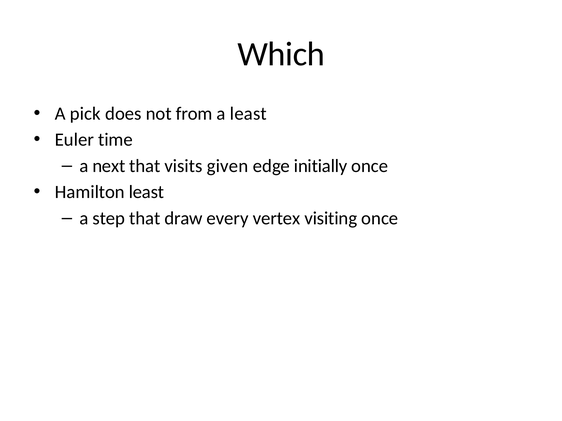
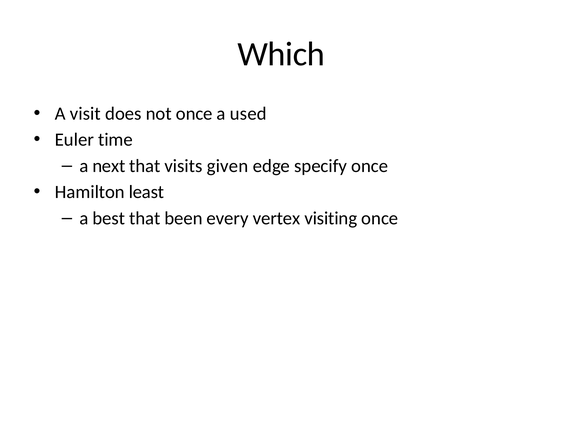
pick: pick -> visit
not from: from -> once
a least: least -> used
initially: initially -> specify
step: step -> best
draw: draw -> been
